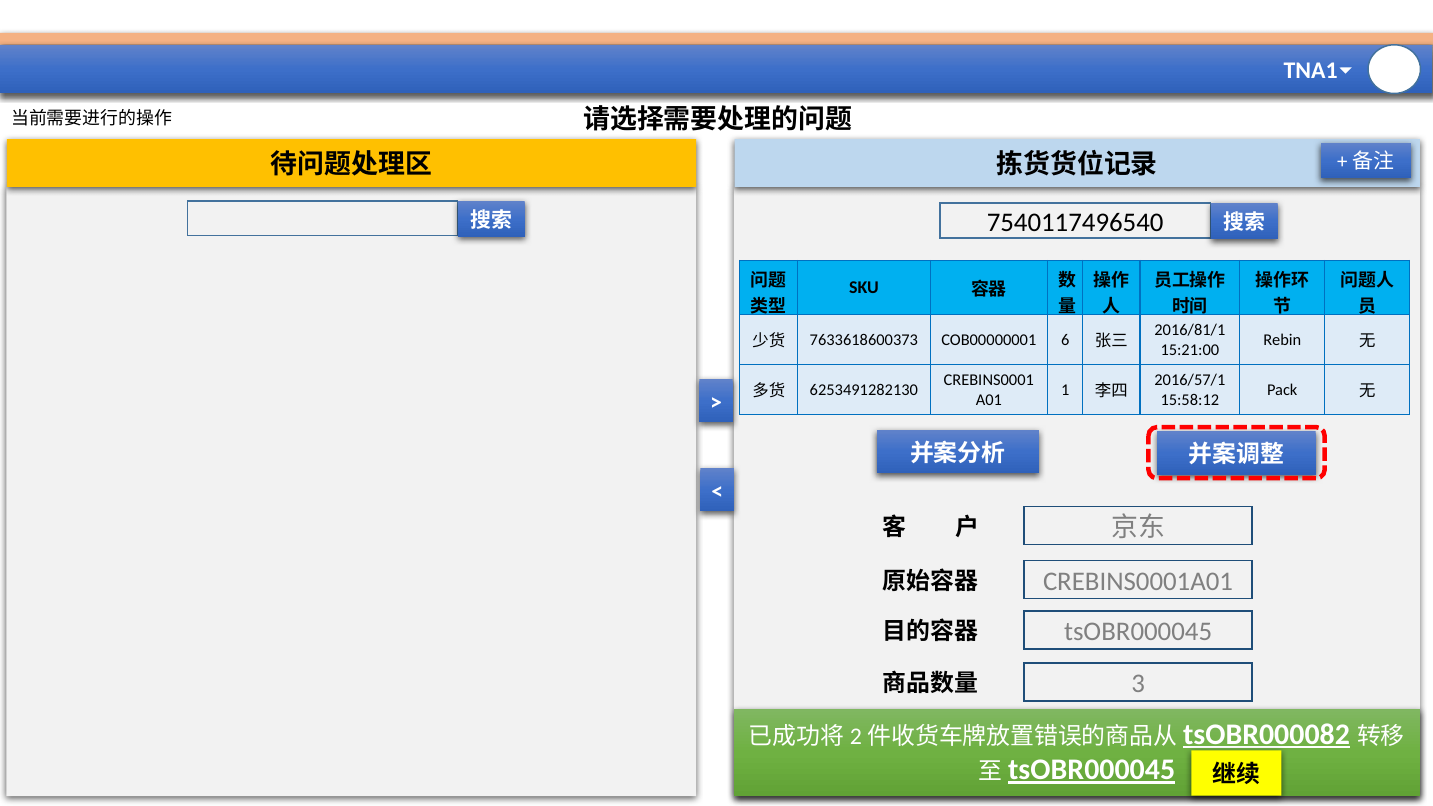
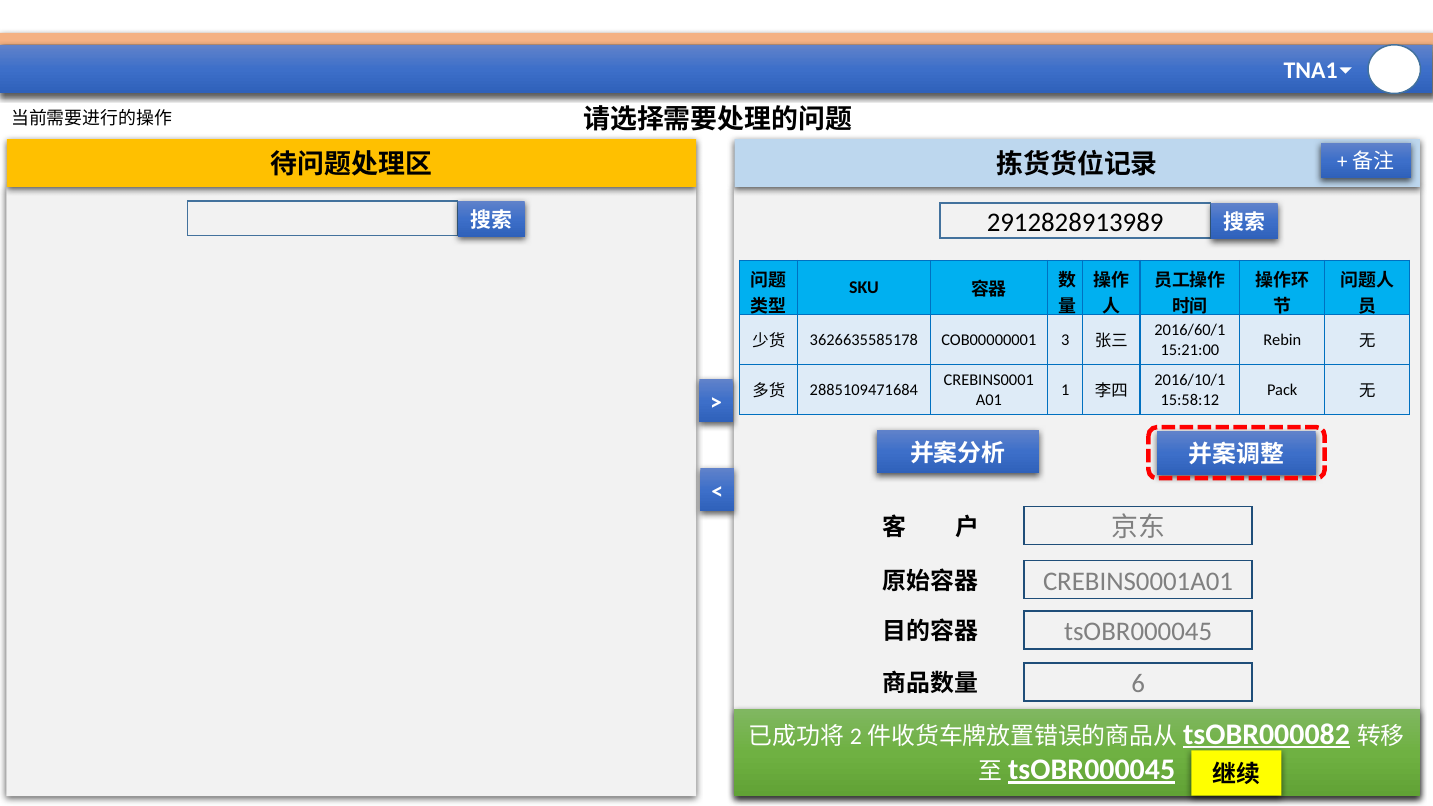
7540117496540: 7540117496540 -> 2912828913989
2016/81/1: 2016/81/1 -> 2016/60/1
7633618600373: 7633618600373 -> 3626635585178
6: 6 -> 3
2016/57/1: 2016/57/1 -> 2016/10/1
6253491282130: 6253491282130 -> 2885109471684
3: 3 -> 6
